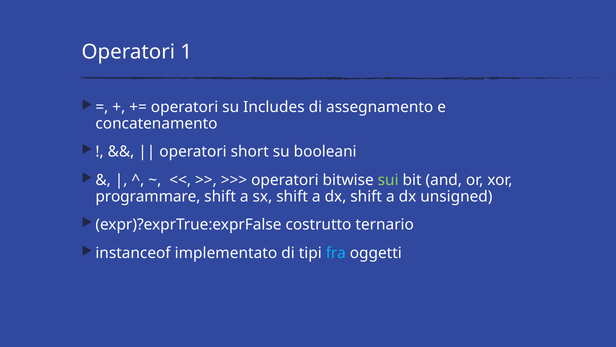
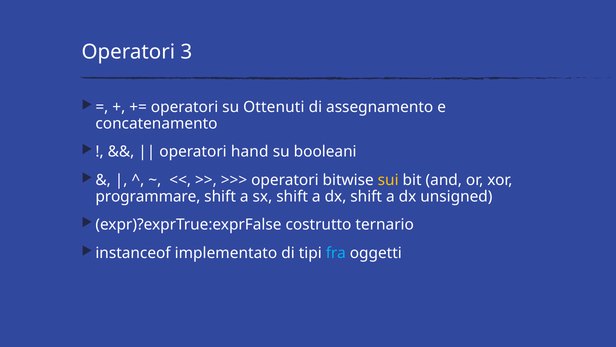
1: 1 -> 3
Includes: Includes -> Ottenuti
short: short -> hand
sui colour: light green -> yellow
